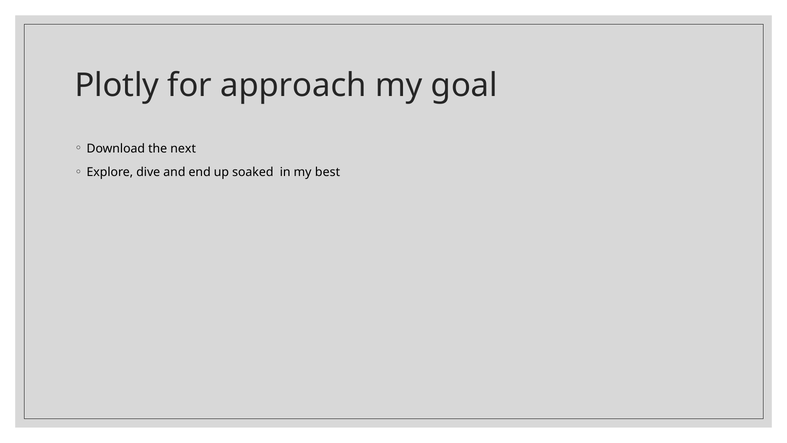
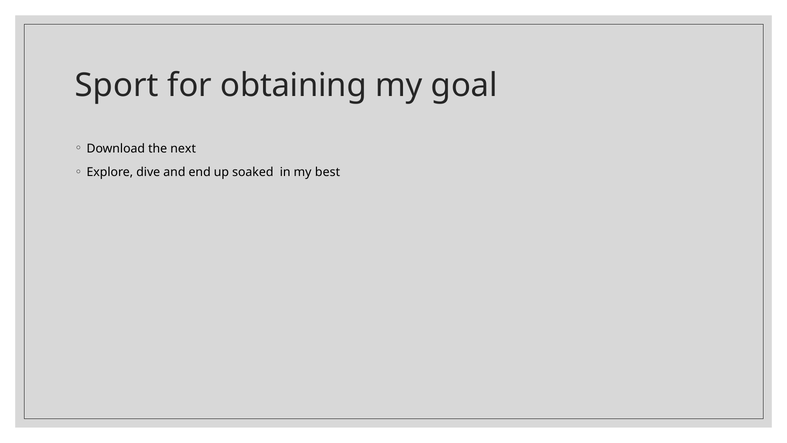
Plotly: Plotly -> Sport
approach: approach -> obtaining
